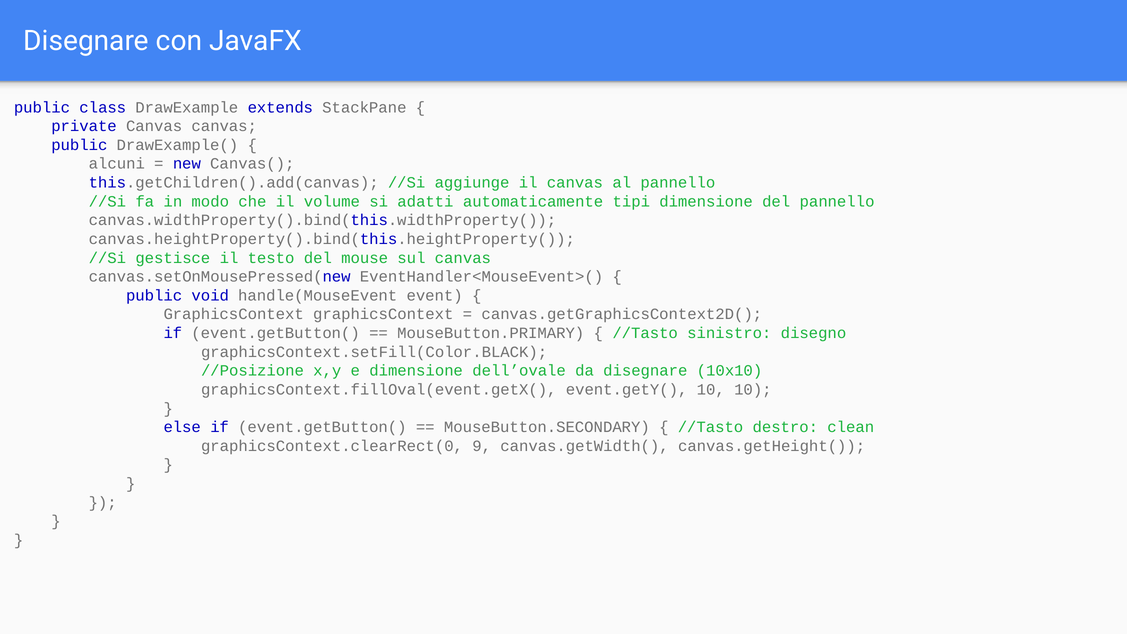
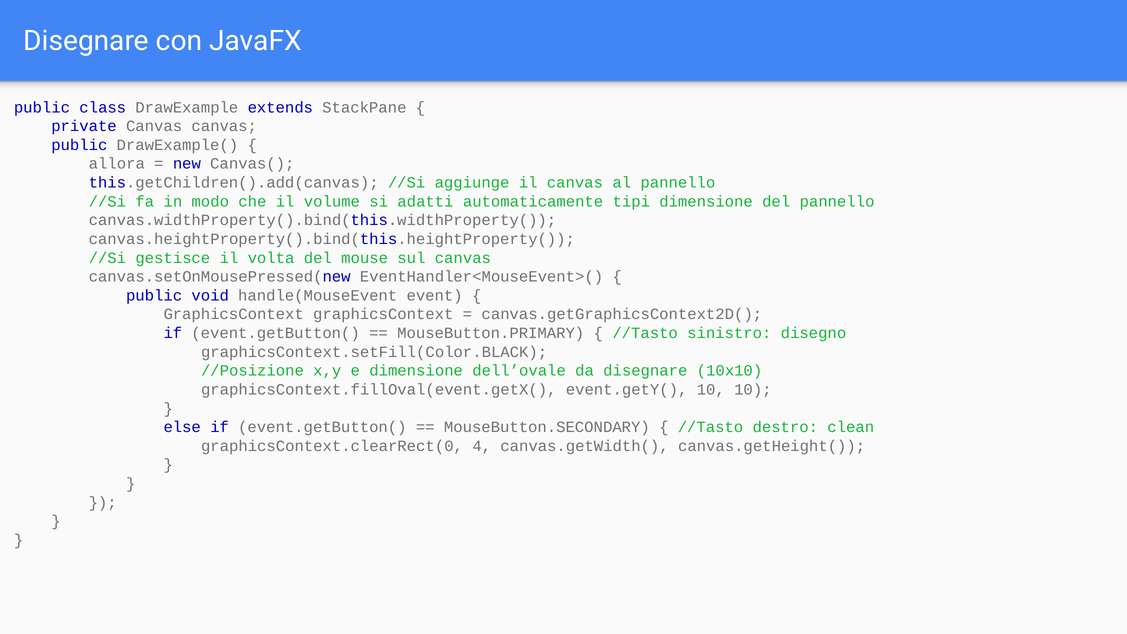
alcuni: alcuni -> allora
testo: testo -> volta
9: 9 -> 4
